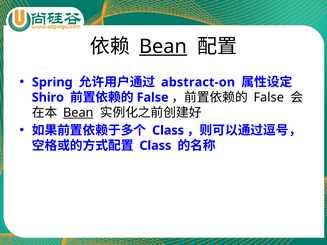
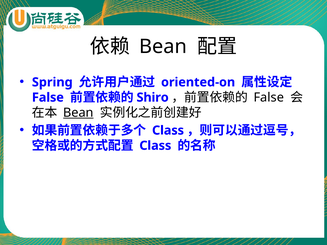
Bean at (163, 47) underline: present -> none
abstract-on: abstract-on -> oriented-on
Shiro at (48, 98): Shiro -> False
False at (153, 98): False -> Shiro
